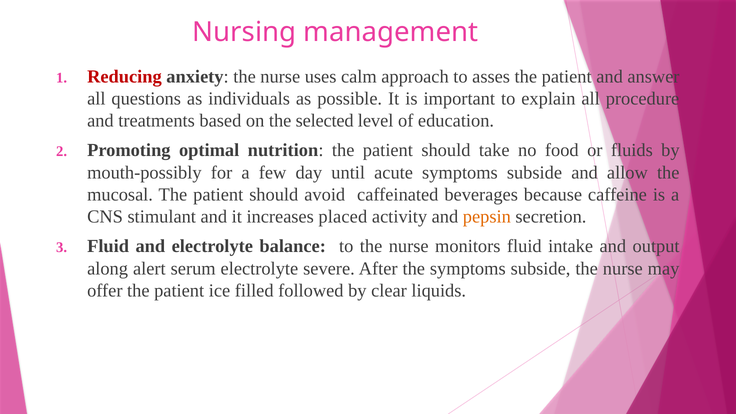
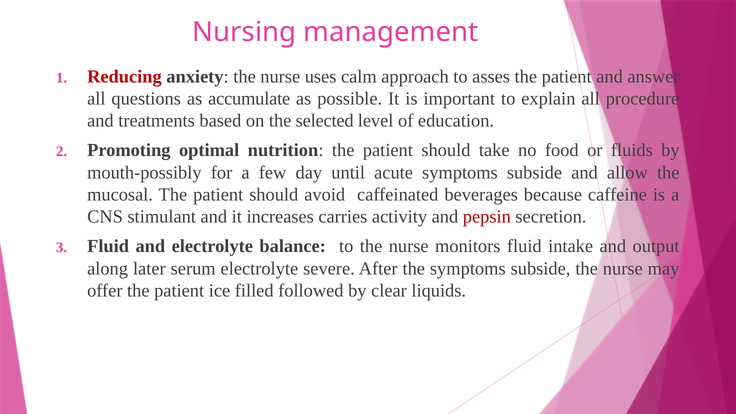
individuals: individuals -> accumulate
placed: placed -> carries
pepsin colour: orange -> red
alert: alert -> later
